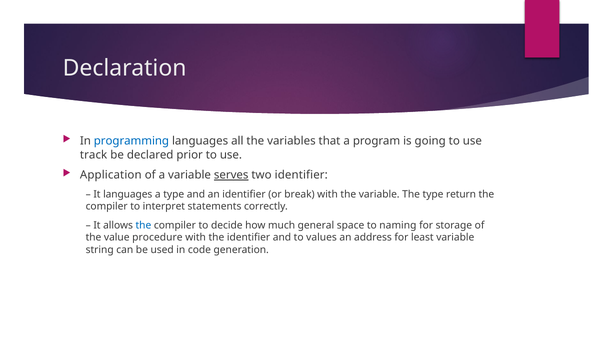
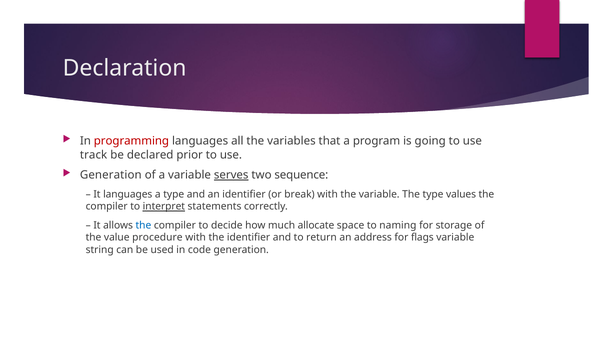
programming colour: blue -> red
Application at (111, 175): Application -> Generation
two identifier: identifier -> sequence
return: return -> values
interpret underline: none -> present
general: general -> allocate
values: values -> return
least: least -> flags
